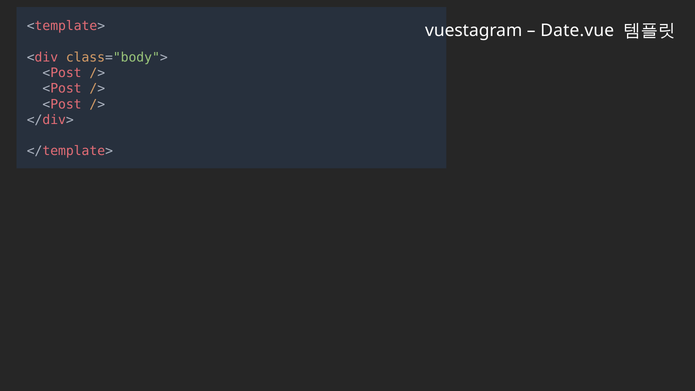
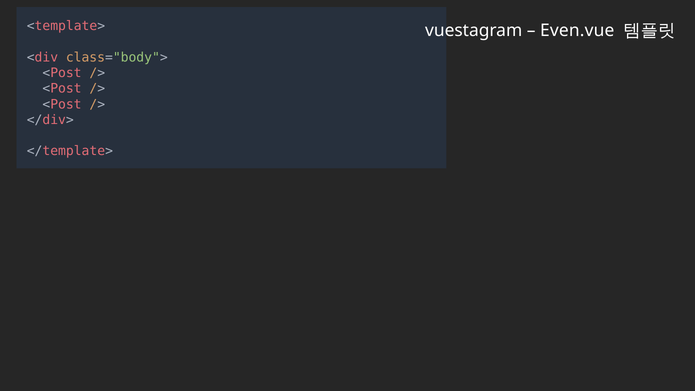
Date.vue: Date.vue -> Even.vue
